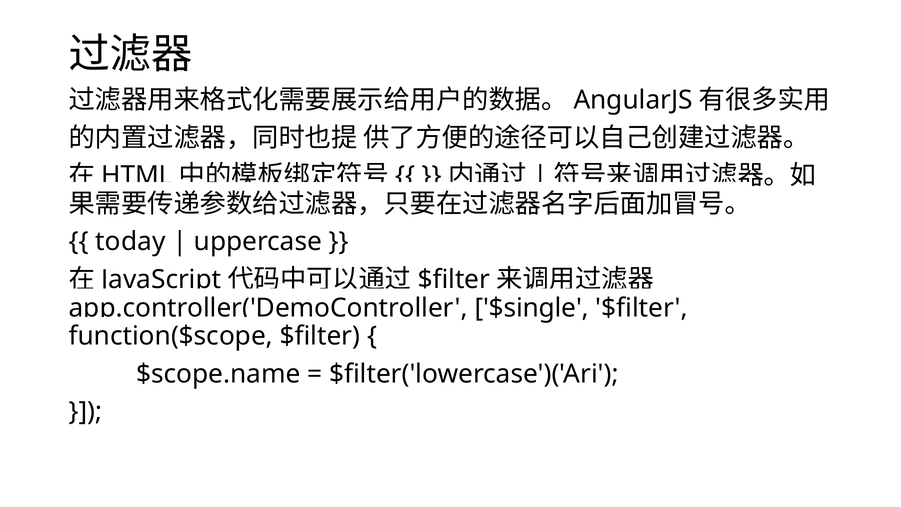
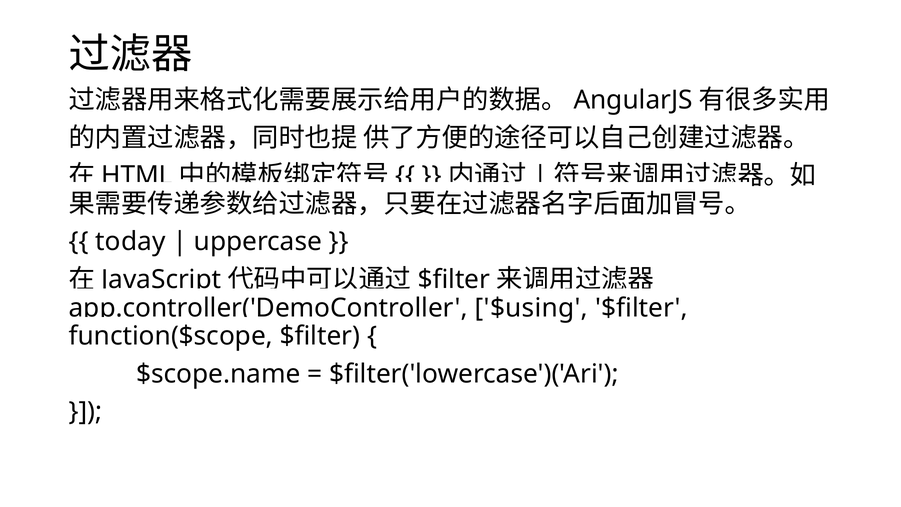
$single: $single -> $using
